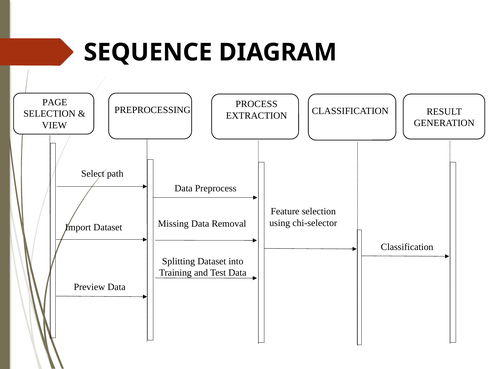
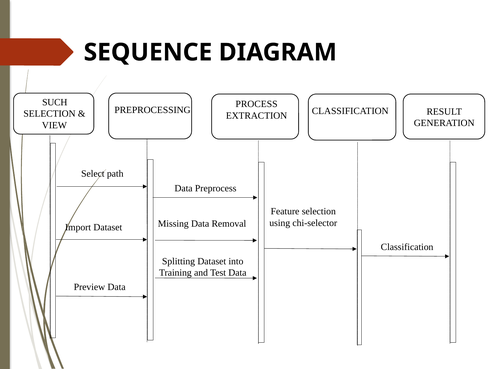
PAGE: PAGE -> SUCH
